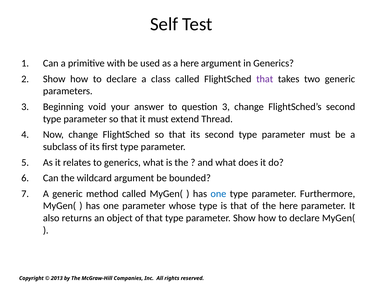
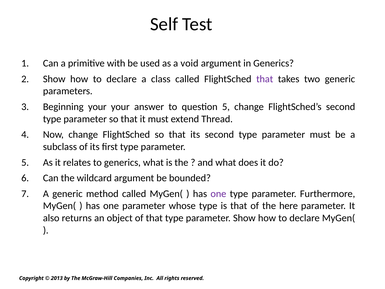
a here: here -> void
Beginning void: void -> your
question 3: 3 -> 5
one at (218, 193) colour: blue -> purple
